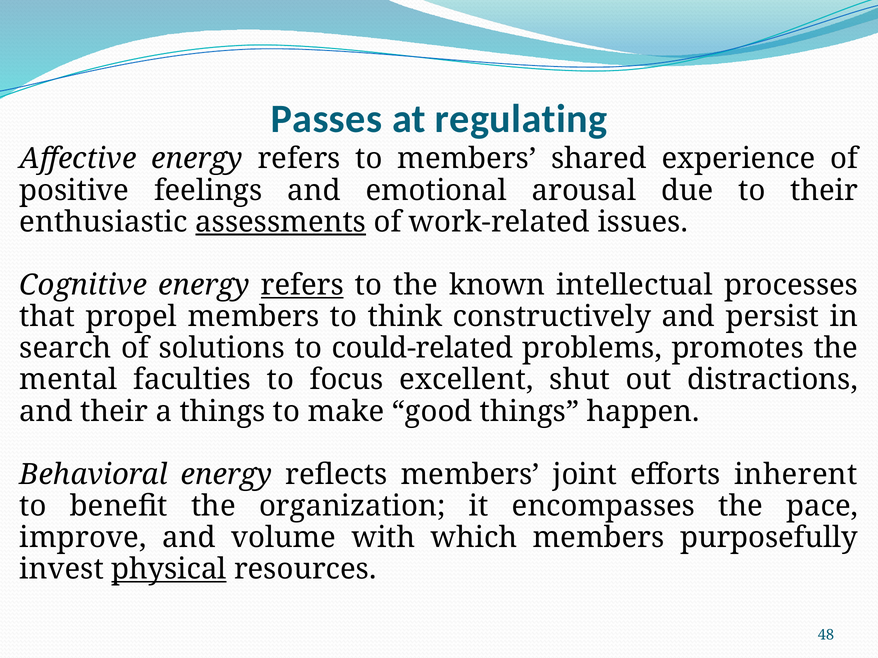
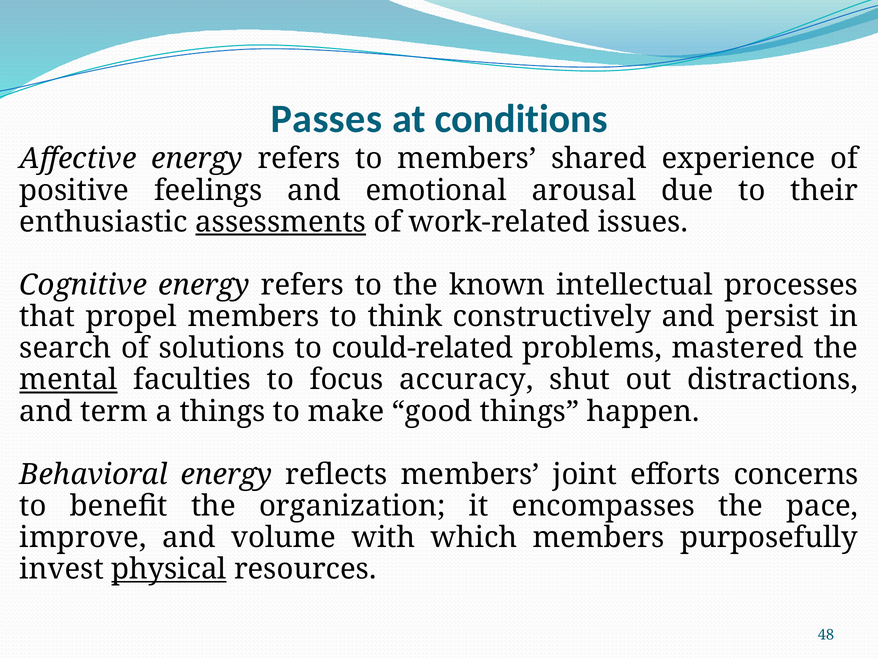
regulating: regulating -> conditions
refers at (302, 285) underline: present -> none
promotes: promotes -> mastered
mental underline: none -> present
excellent: excellent -> accuracy
and their: their -> term
inherent: inherent -> concerns
